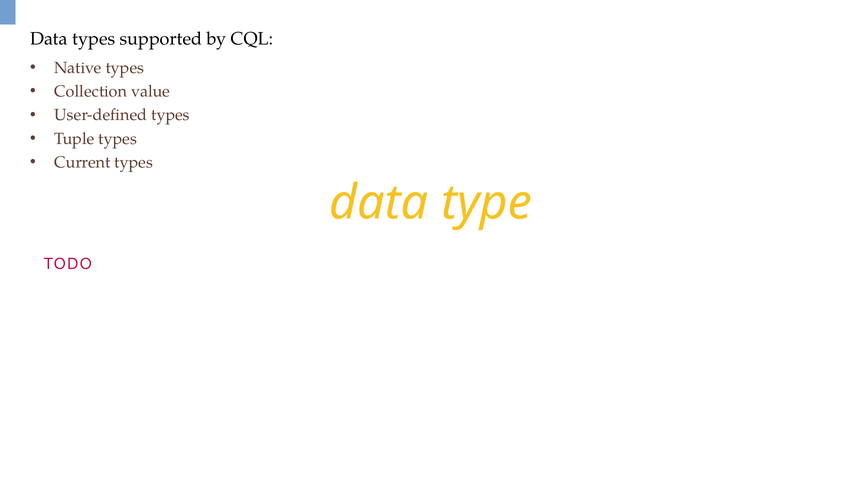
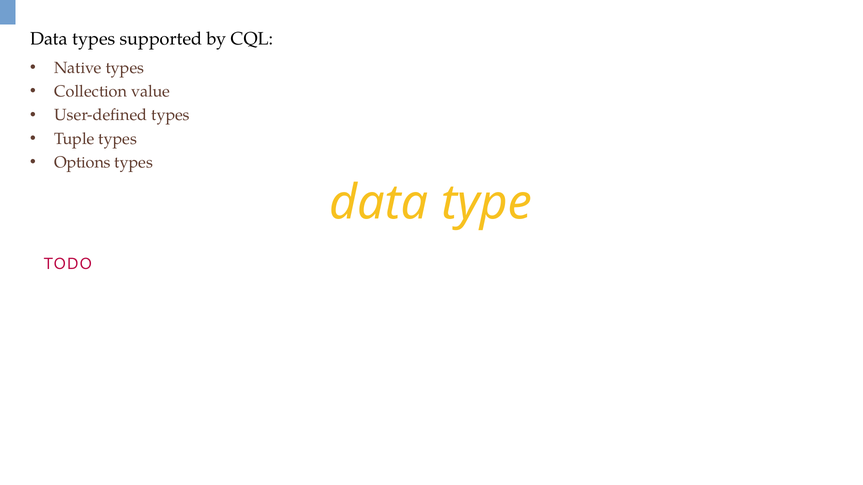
Current: Current -> Options
